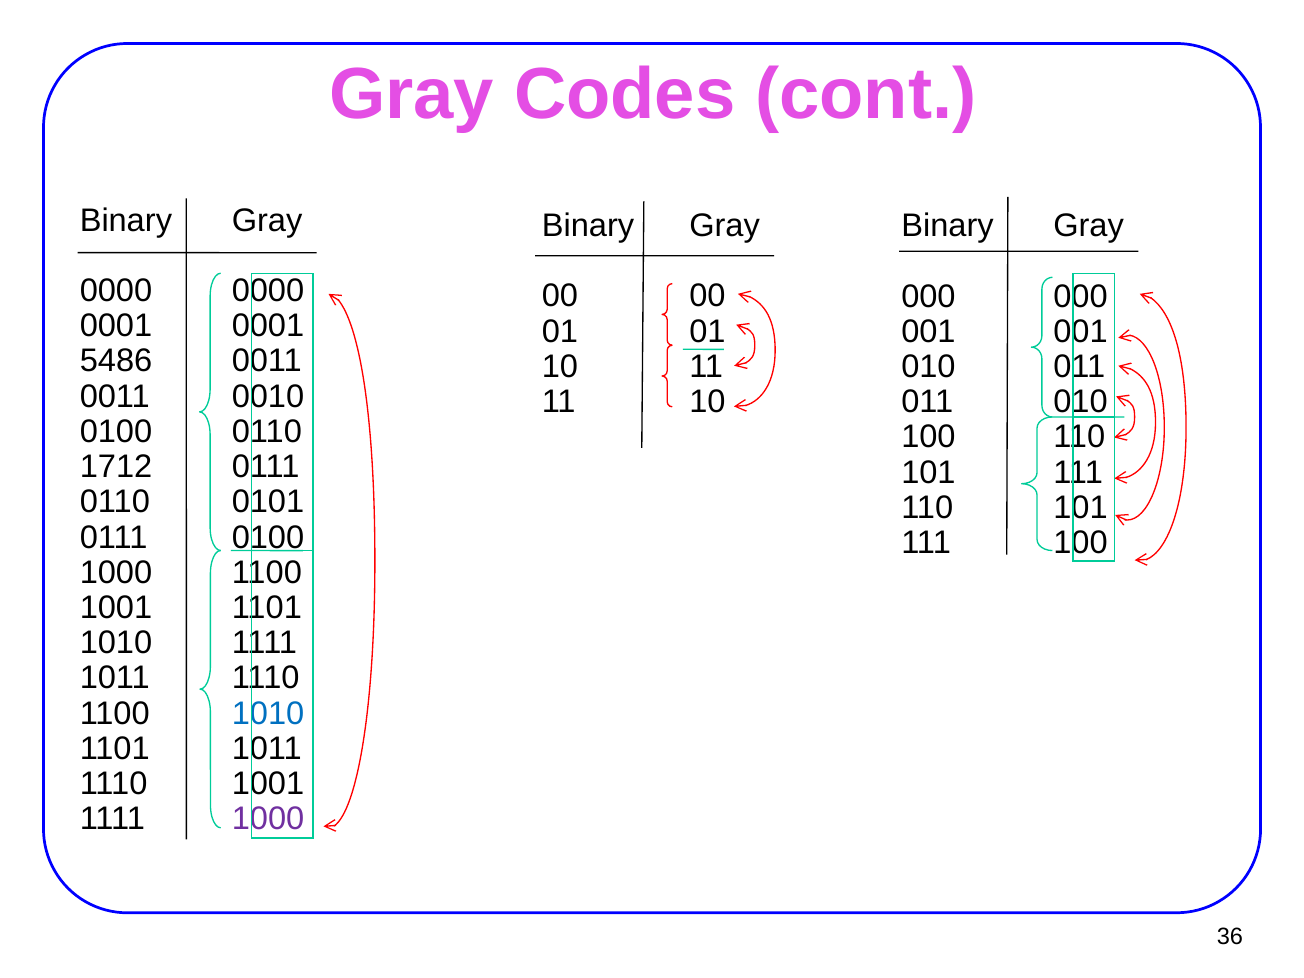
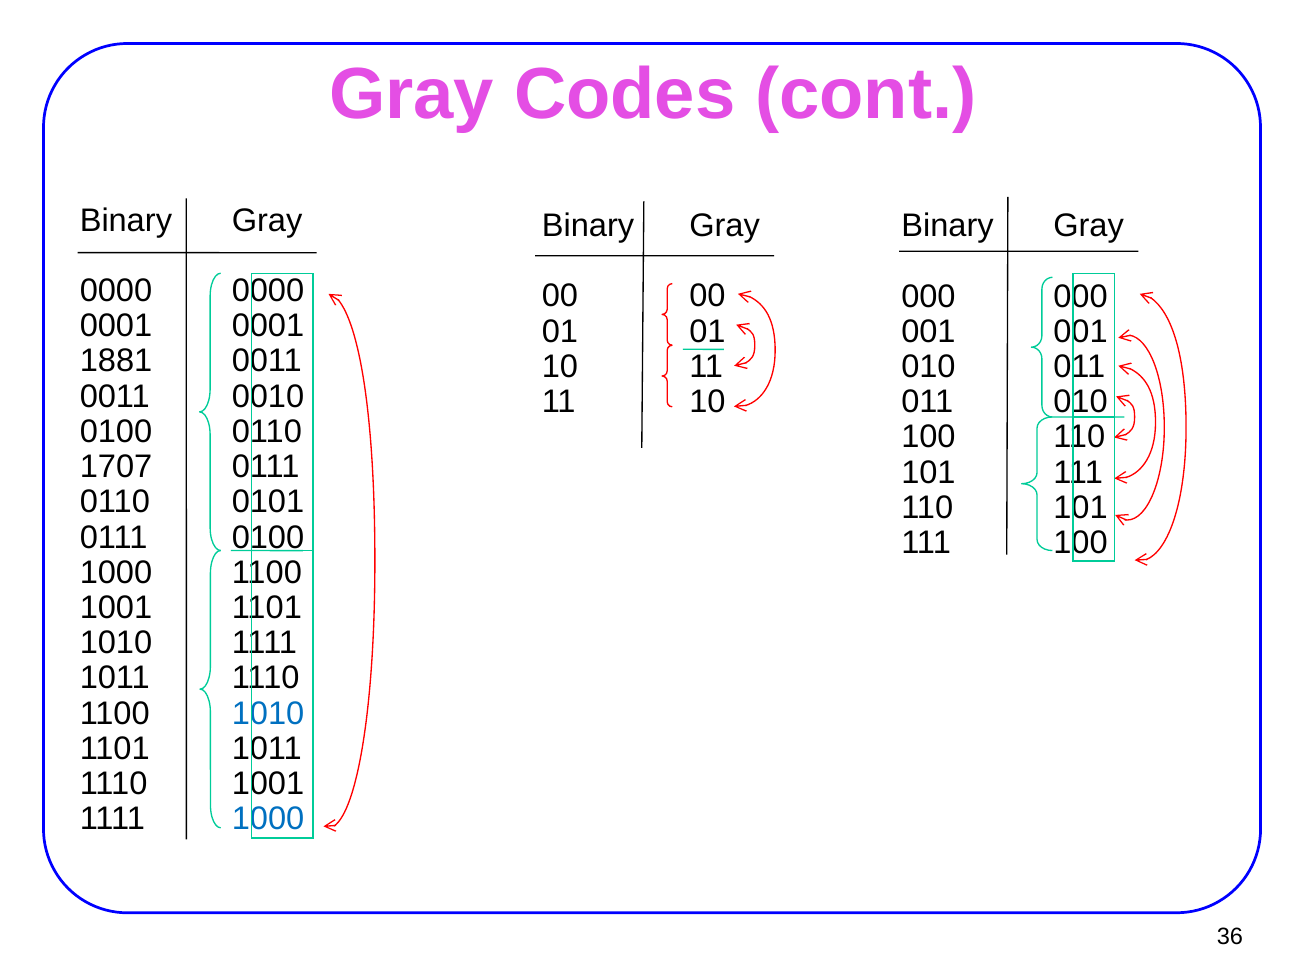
5486: 5486 -> 1881
1712: 1712 -> 1707
1000 at (268, 819) colour: purple -> blue
